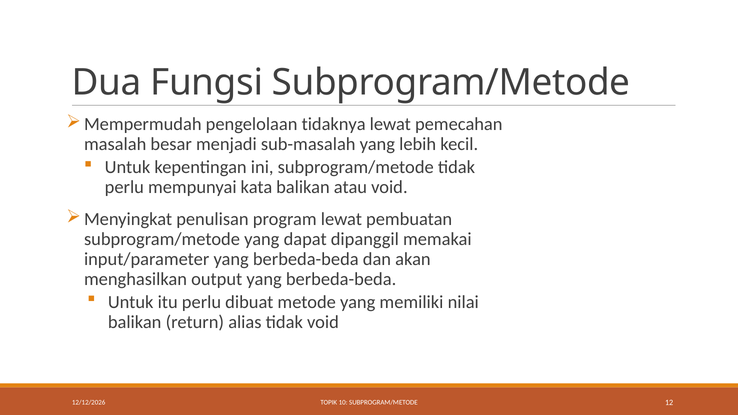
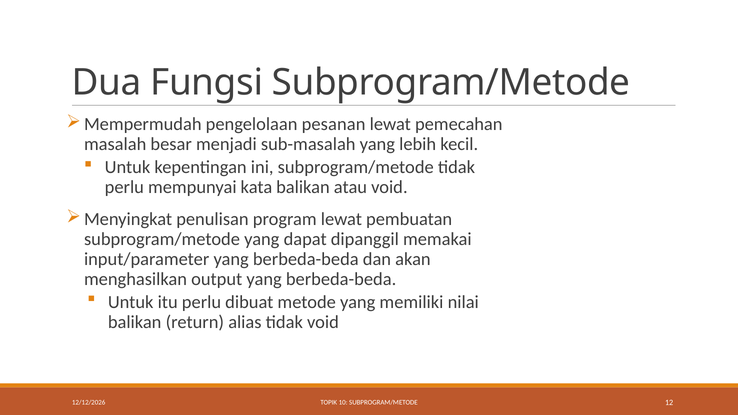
tidaknya: tidaknya -> pesanan
